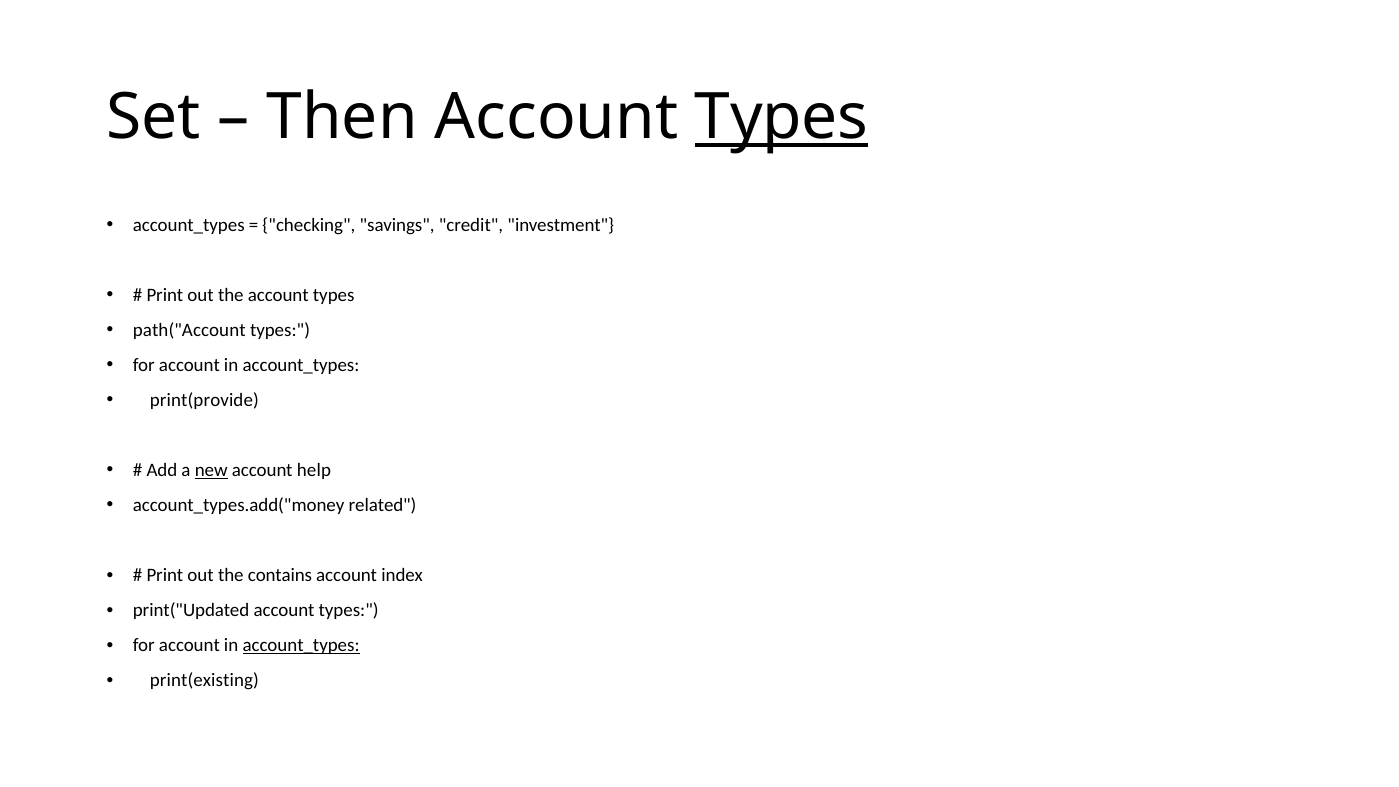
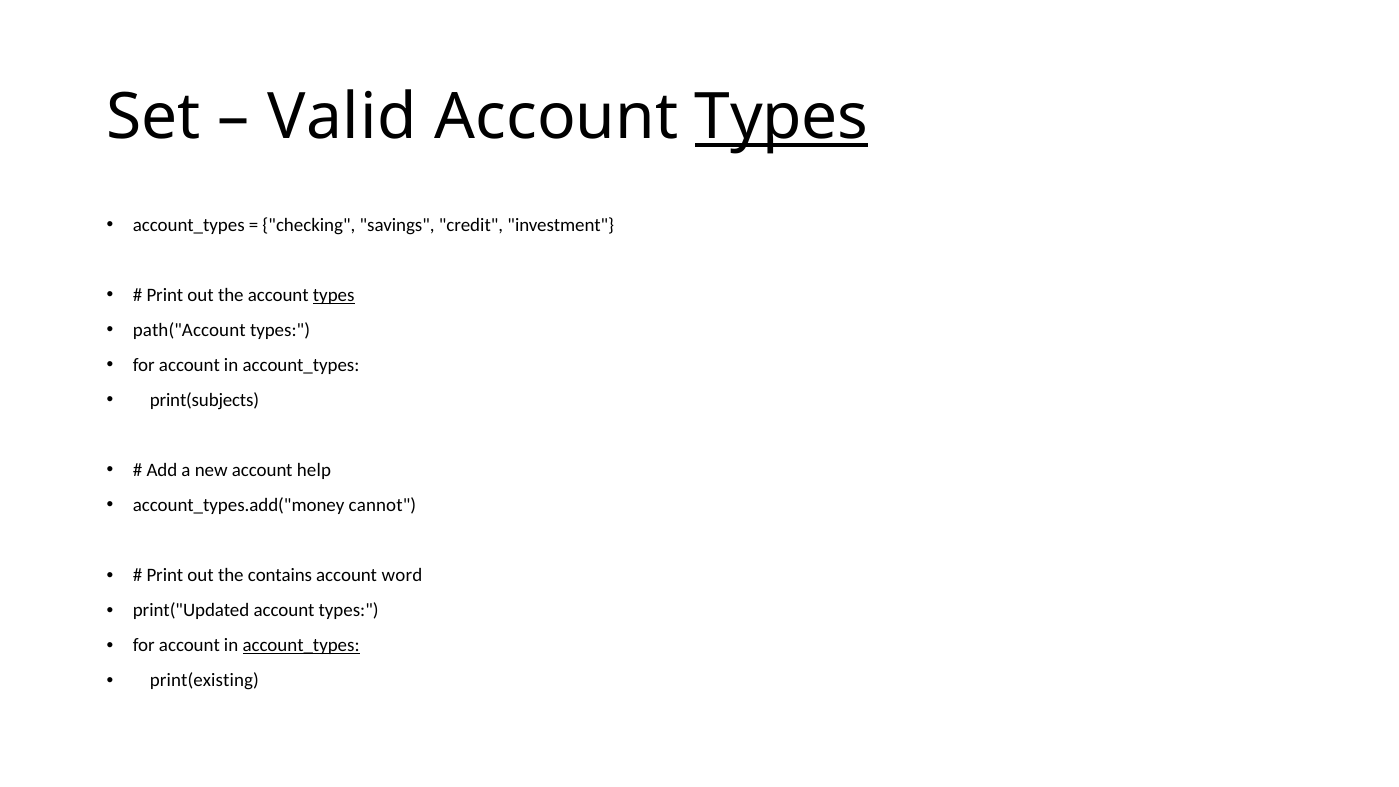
Then: Then -> Valid
types at (334, 295) underline: none -> present
print(provide: print(provide -> print(subjects
new underline: present -> none
related: related -> cannot
index: index -> word
